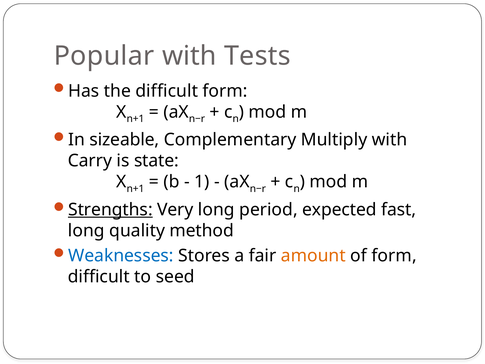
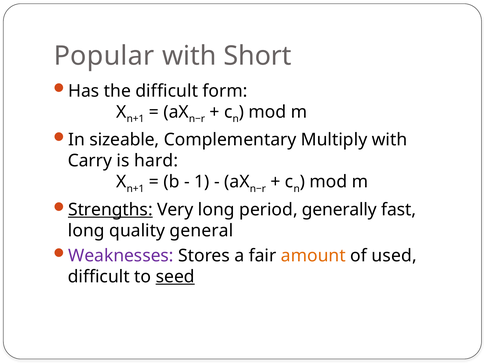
Tests: Tests -> Short
state: state -> hard
expected: expected -> generally
method: method -> general
Weaknesses colour: blue -> purple
of form: form -> used
seed underline: none -> present
